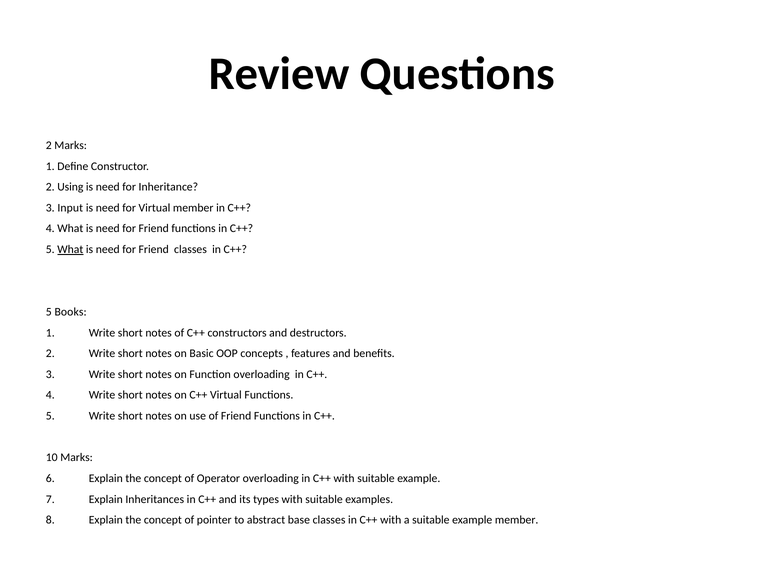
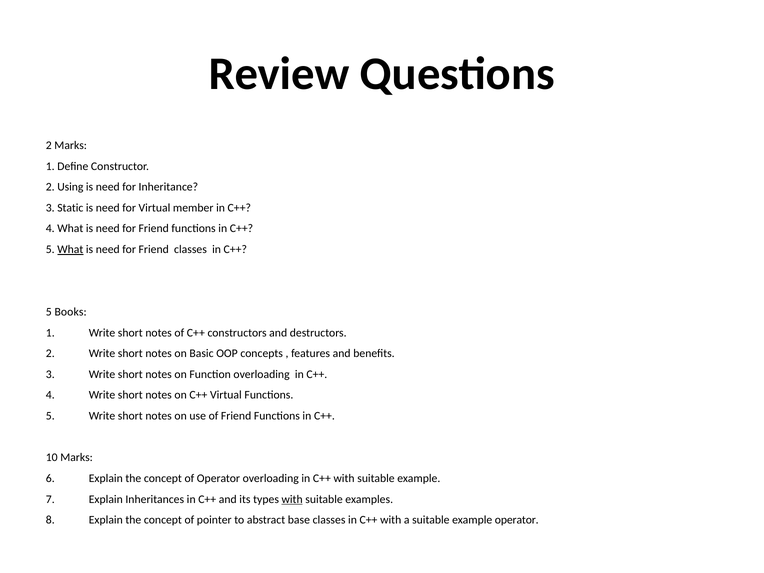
Input: Input -> Static
with at (292, 499) underline: none -> present
example member: member -> operator
